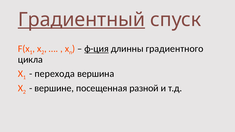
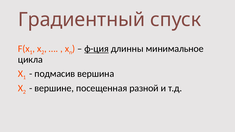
Градиентный underline: present -> none
градиентного: градиентного -> минимальное
перехода: перехода -> подмасив
